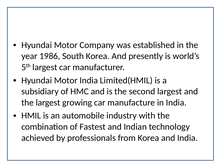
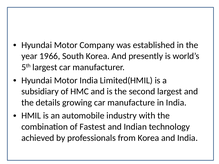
1986: 1986 -> 1966
the largest: largest -> details
